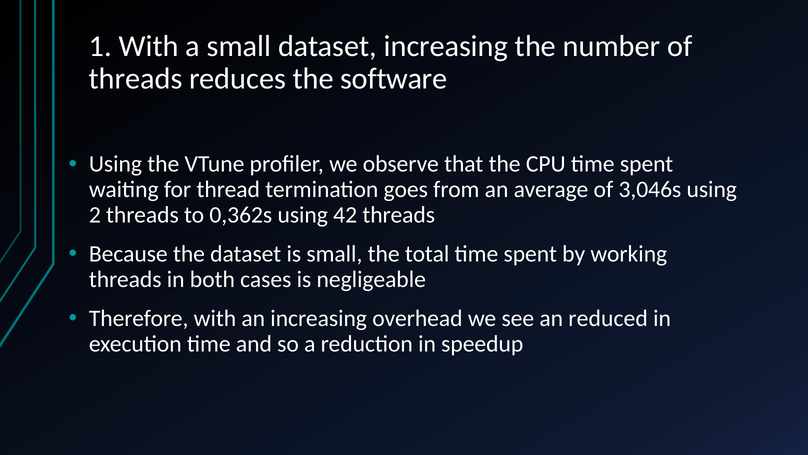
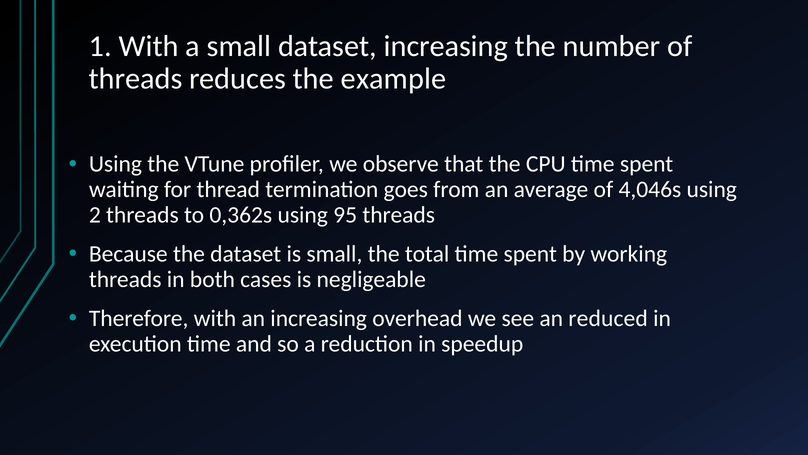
software: software -> example
3,046s: 3,046s -> 4,046s
42: 42 -> 95
